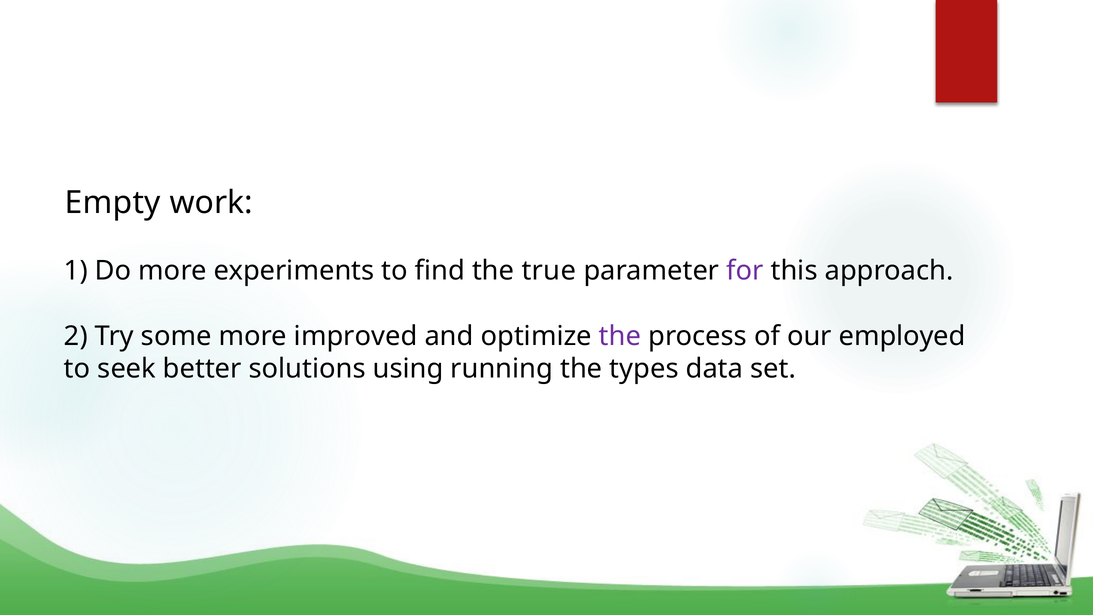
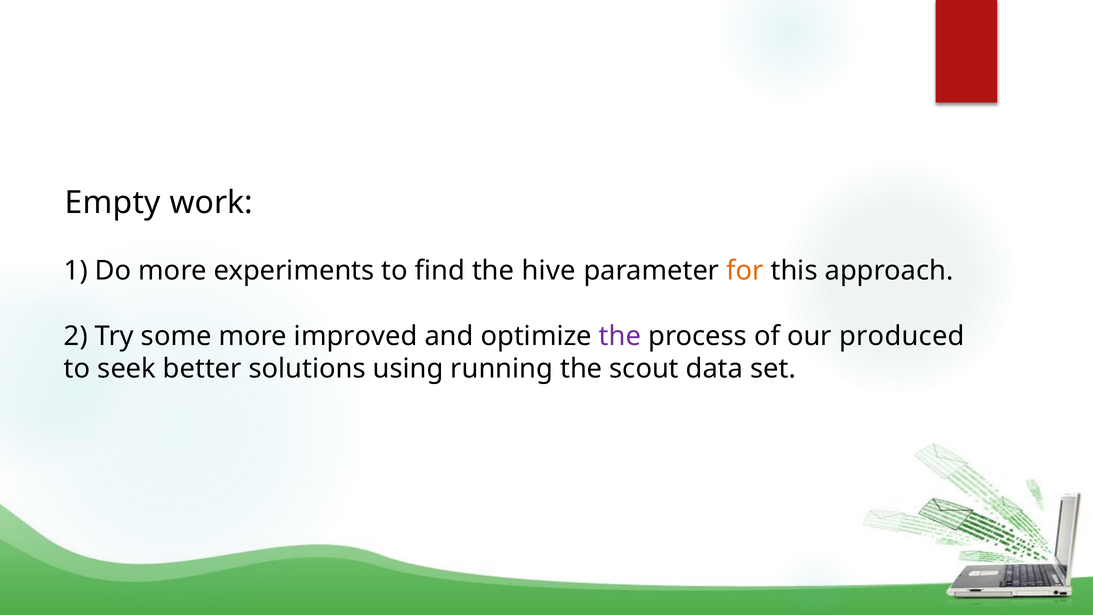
true: true -> hive
for colour: purple -> orange
employed: employed -> produced
types: types -> scout
